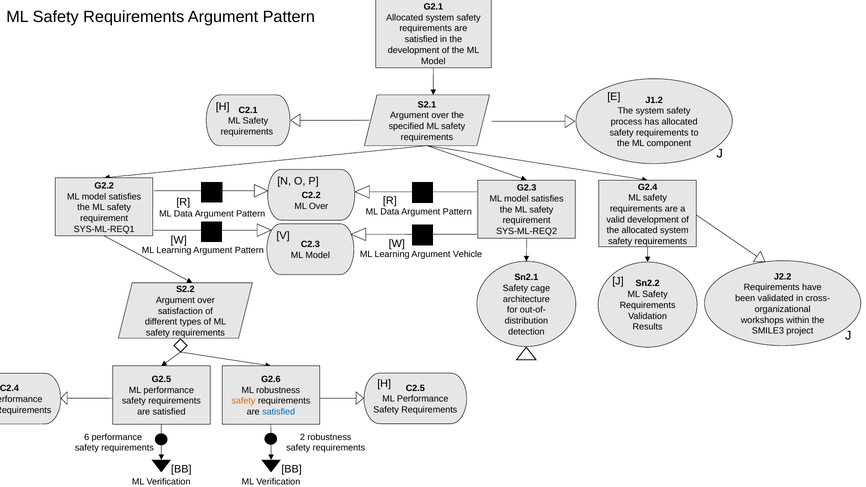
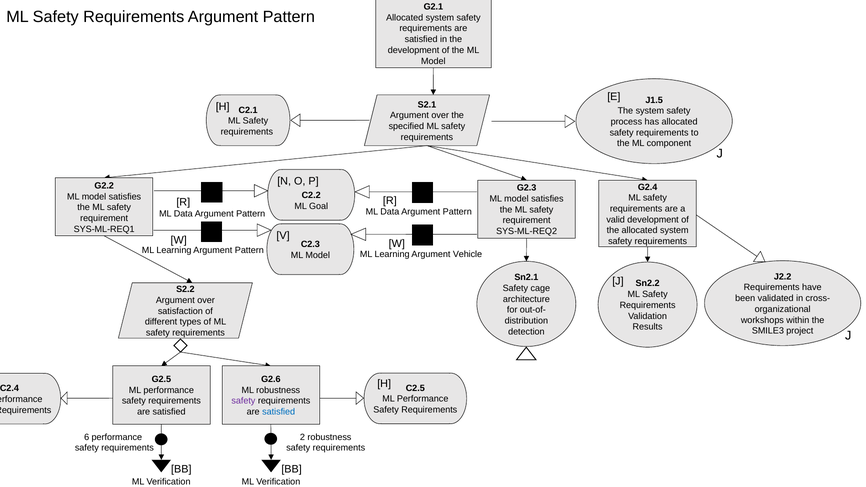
J1.2: J1.2 -> J1.5
ML Over: Over -> Goal
safety at (243, 401) colour: orange -> purple
